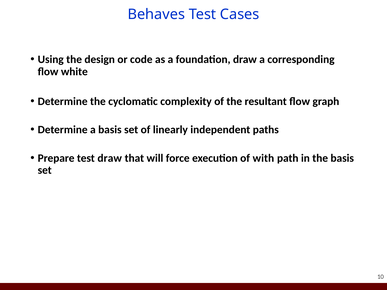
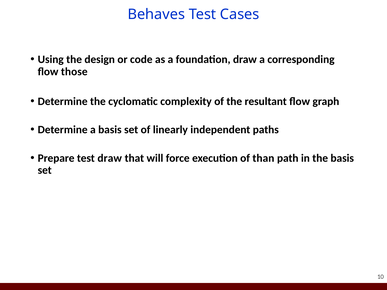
white: white -> those
with: with -> than
